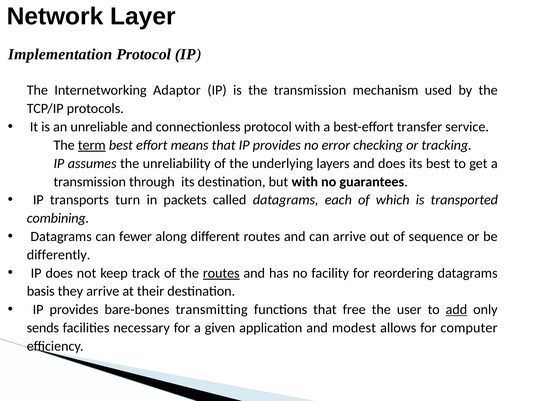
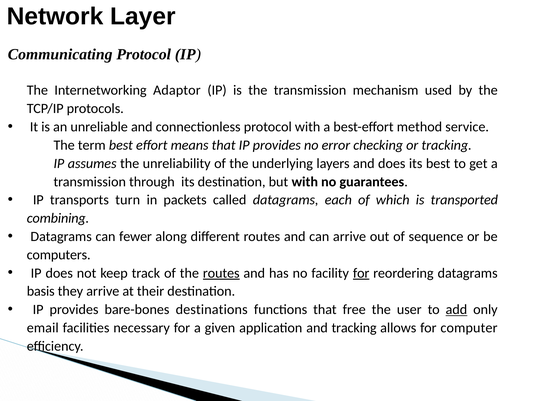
Implementation: Implementation -> Communicating
transfer: transfer -> method
term underline: present -> none
differently: differently -> computers
for at (361, 273) underline: none -> present
transmitting: transmitting -> destinations
sends: sends -> email
and modest: modest -> tracking
